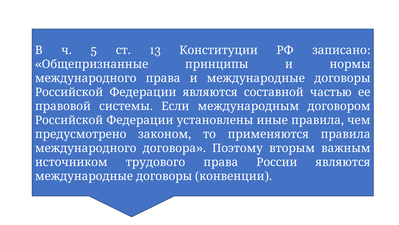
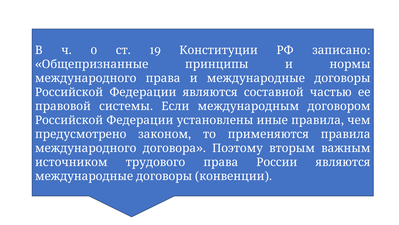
5: 5 -> 0
13: 13 -> 19
